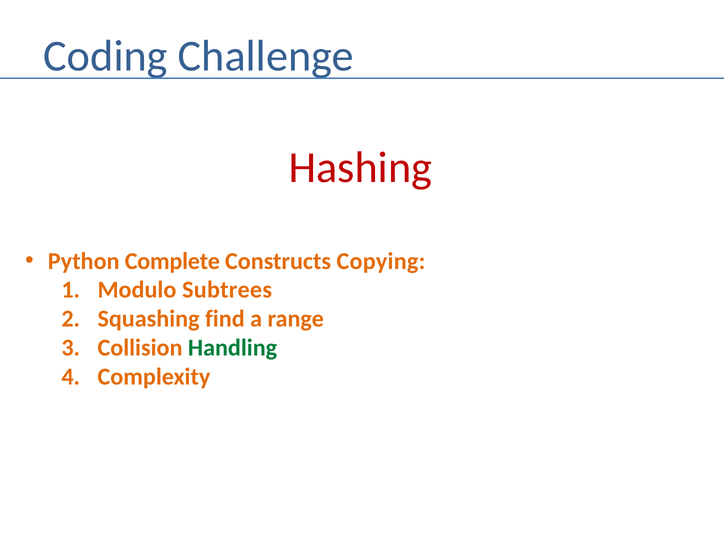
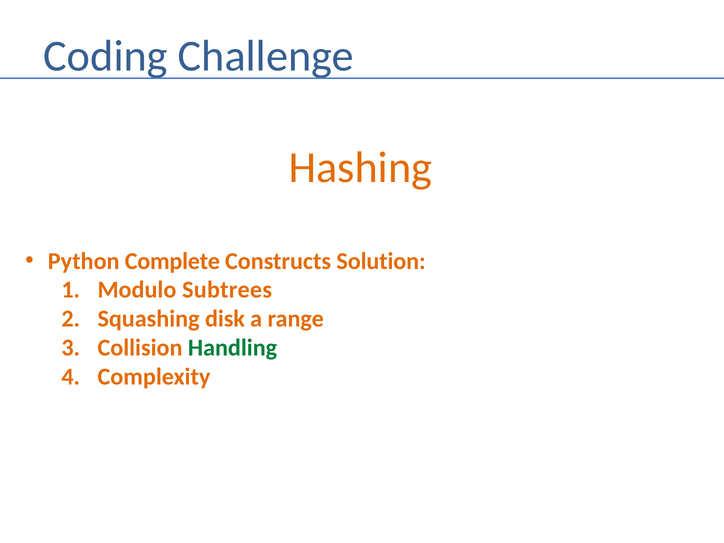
Hashing colour: red -> orange
Copying: Copying -> Solution
find: find -> disk
